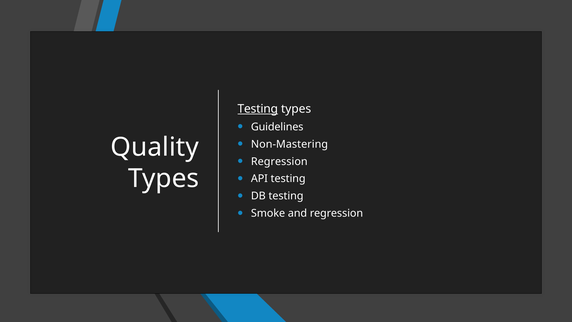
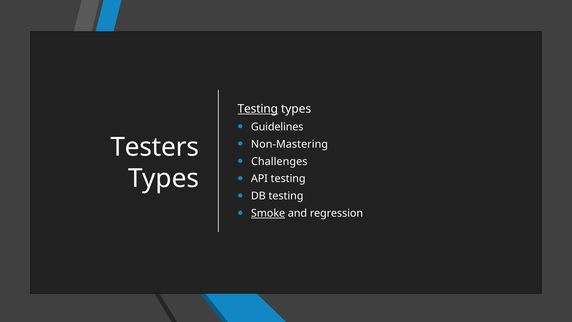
Quality: Quality -> Testers
Regression at (279, 161): Regression -> Challenges
Smoke underline: none -> present
